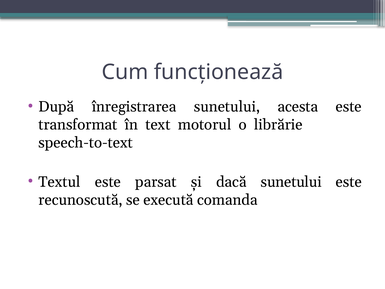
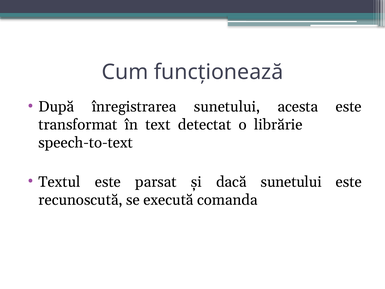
motorul: motorul -> detectat
